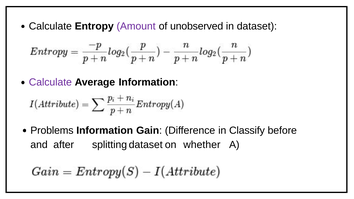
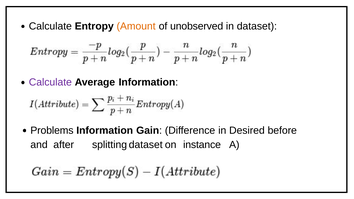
Amount colour: purple -> orange
Classify: Classify -> Desired
whether: whether -> instance
